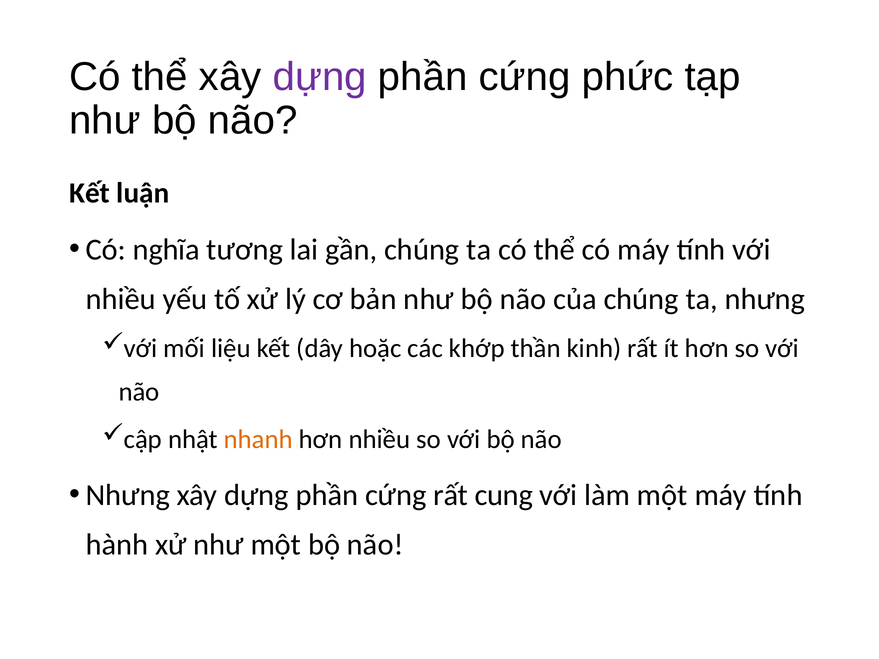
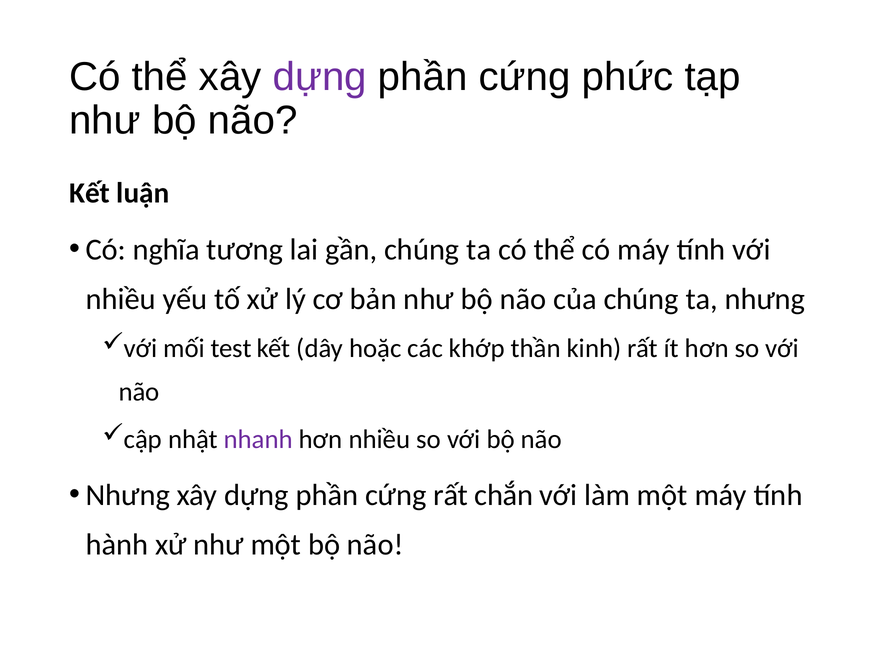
liệu: liệu -> test
nhanh colour: orange -> purple
cung: cung -> chắn
